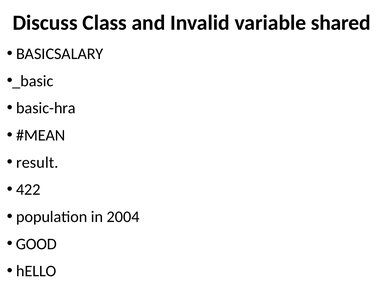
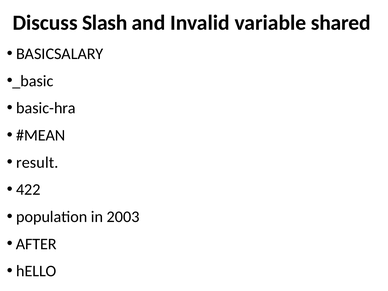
Class: Class -> Slash
2004: 2004 -> 2003
GOOD: GOOD -> AFTER
